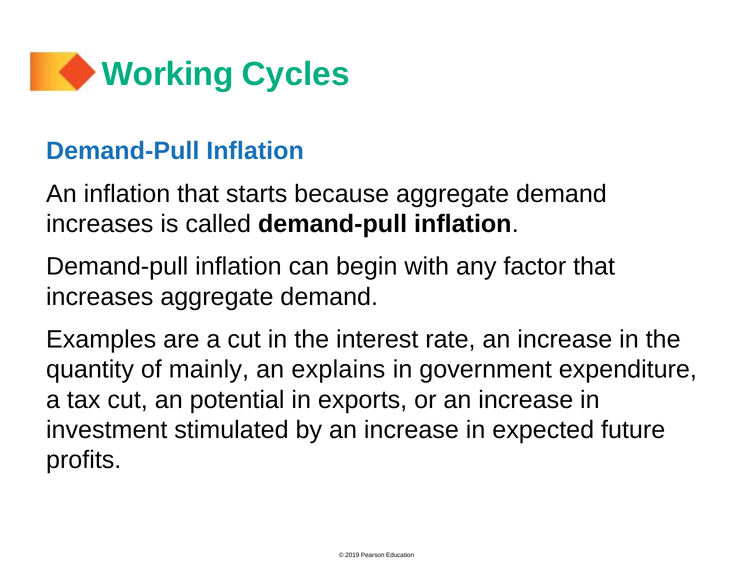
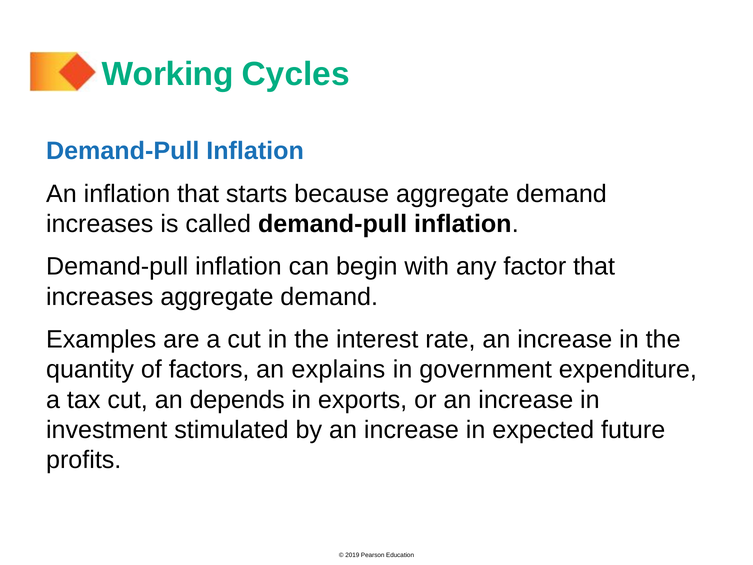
mainly: mainly -> factors
potential: potential -> depends
